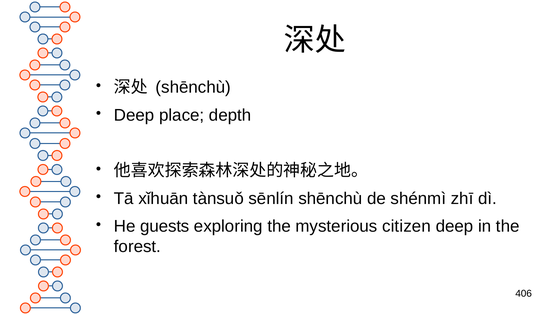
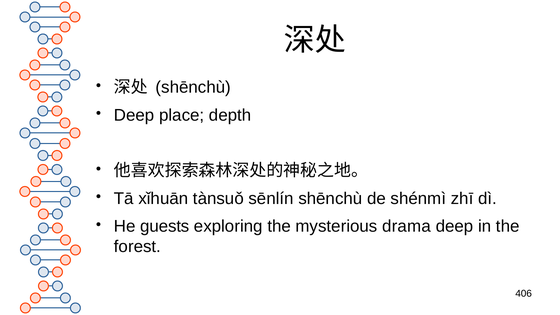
citizen: citizen -> drama
